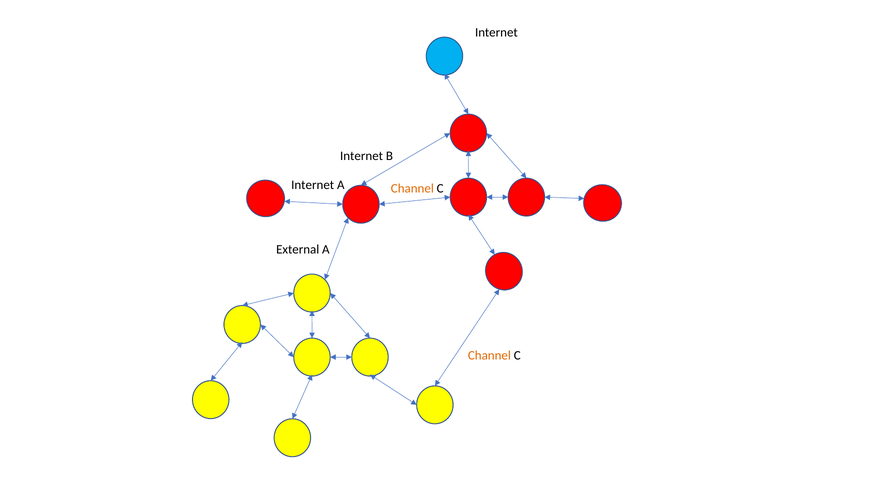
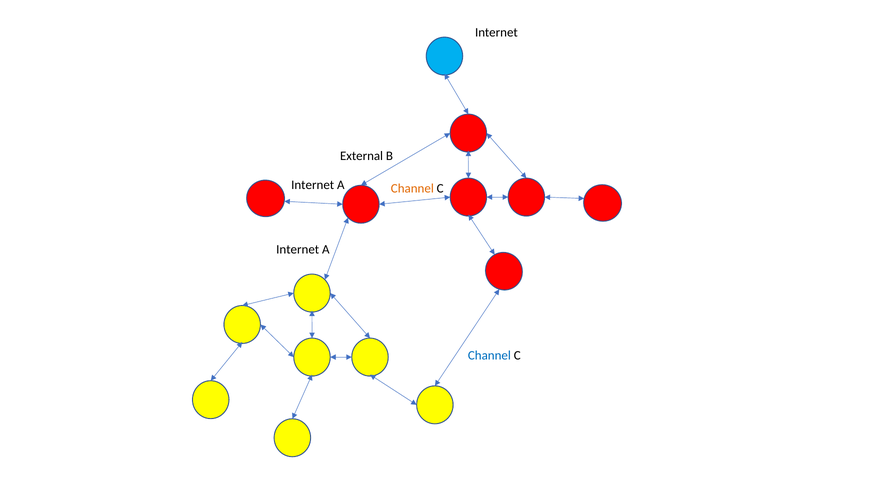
Internet at (362, 156): Internet -> External
External at (298, 249): External -> Internet
Channel at (489, 355) colour: orange -> blue
